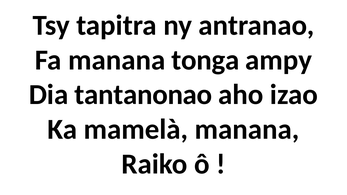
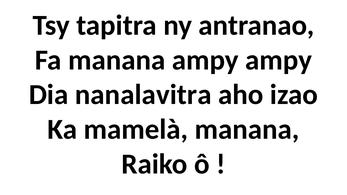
manana tonga: tonga -> ampy
tantanonao: tantanonao -> nanalavitra
